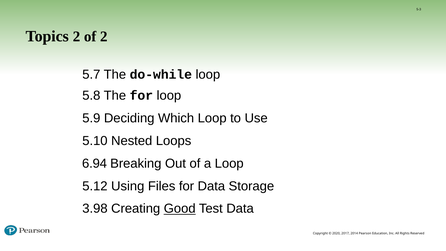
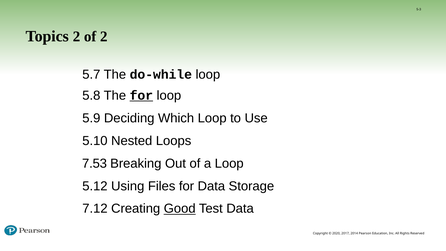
for at (141, 95) underline: none -> present
6.94: 6.94 -> 7.53
3.98: 3.98 -> 7.12
